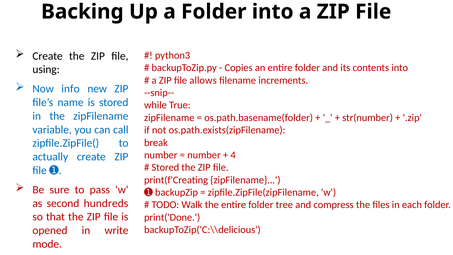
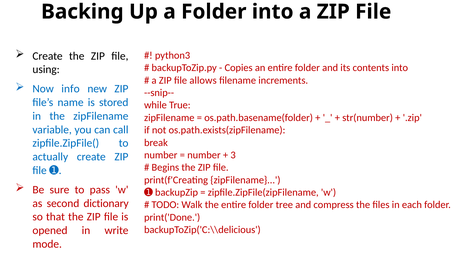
4: 4 -> 3
Stored at (165, 167): Stored -> Begins
hundreds: hundreds -> dictionary
